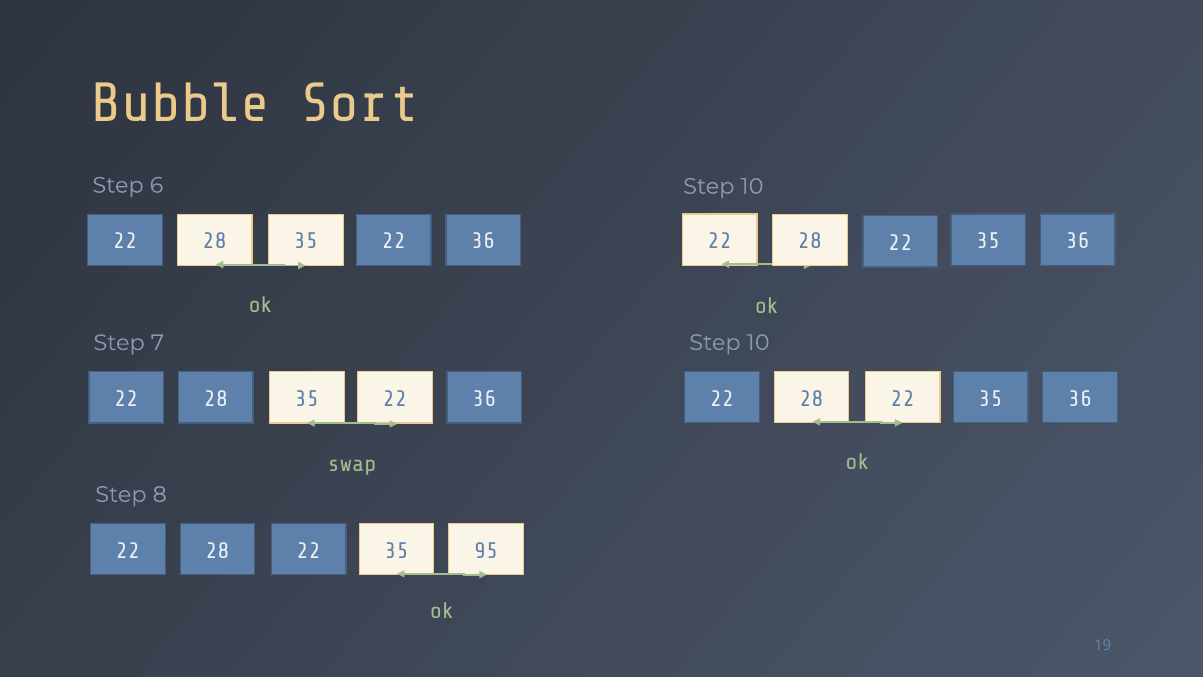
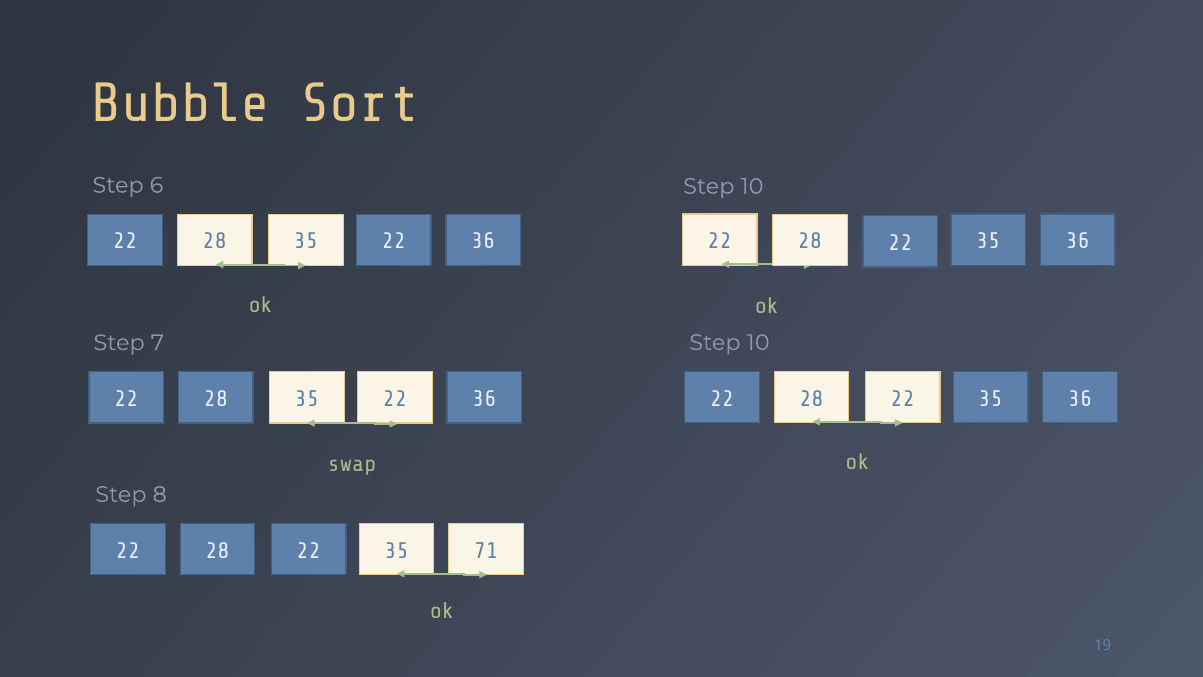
95: 95 -> 71
